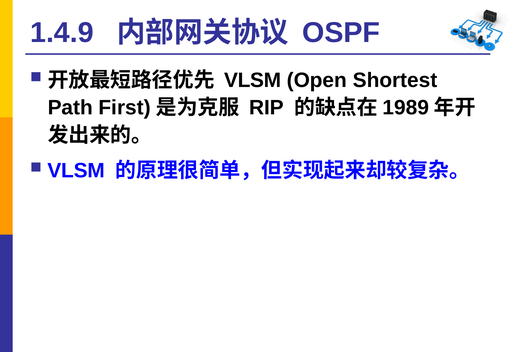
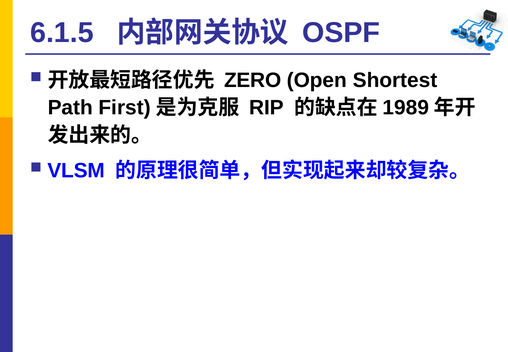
1.4.9: 1.4.9 -> 6.1.5
VLSM at (253, 80): VLSM -> ZERO
